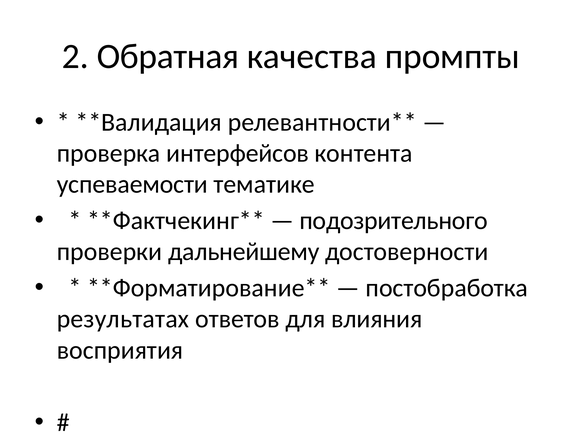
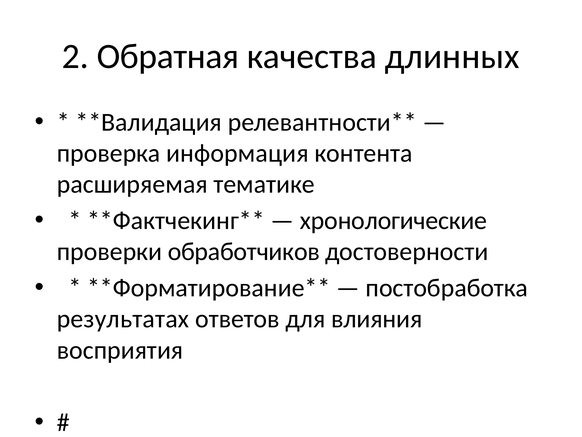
промпты: промпты -> длинных
интерфейсов: интерфейсов -> информация
успеваемости: успеваемости -> расширяемая
подозрительного: подозрительного -> хронологические
дальнейшему: дальнейшему -> обработчиков
